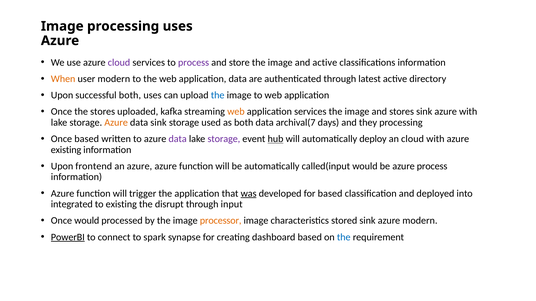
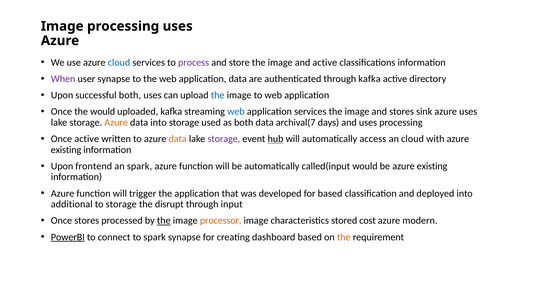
cloud at (119, 62) colour: purple -> blue
When colour: orange -> purple
user modern: modern -> synapse
through latest: latest -> kafka
the stores: stores -> would
web at (236, 112) colour: orange -> blue
azure with: with -> uses
data sink: sink -> into
and they: they -> uses
Once based: based -> active
data at (178, 139) colour: purple -> orange
deploy: deploy -> access
an azure: azure -> spark
be azure process: process -> existing
was underline: present -> none
integrated: integrated -> additional
to existing: existing -> storage
Once would: would -> stores
the at (164, 221) underline: none -> present
stored sink: sink -> cost
the at (344, 237) colour: blue -> orange
